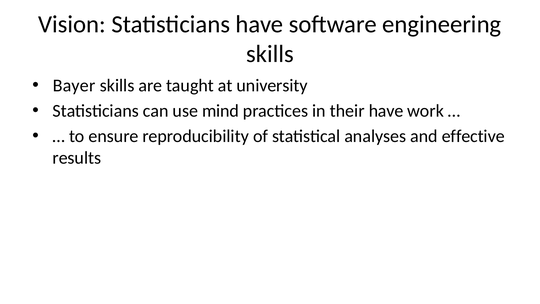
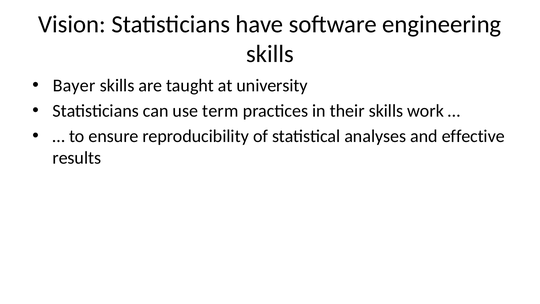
mind: mind -> term
their have: have -> skills
